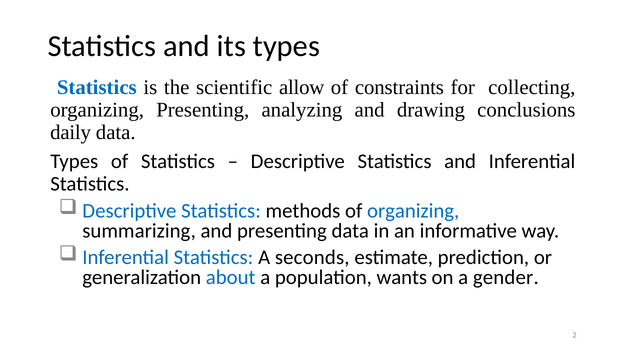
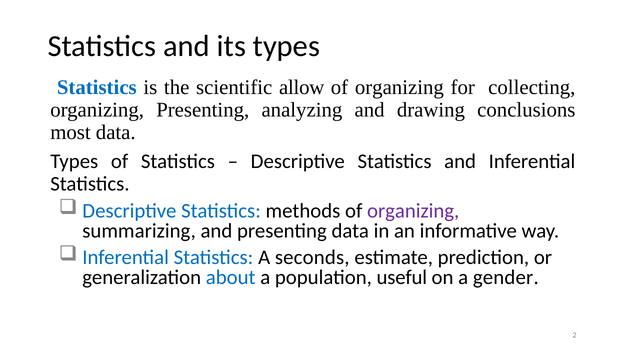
constraints at (399, 88): constraints -> organizing
daily: daily -> most
organizing at (413, 211) colour: blue -> purple
wants: wants -> useful
